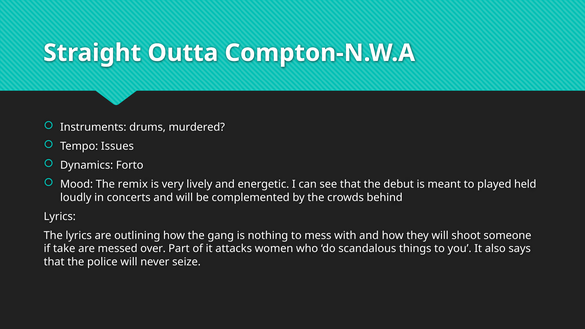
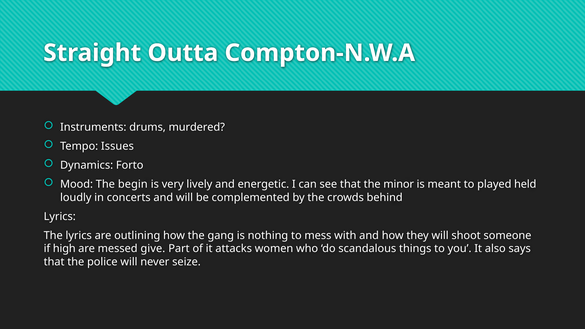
remix: remix -> begin
debut: debut -> minor
take: take -> high
over: over -> give
